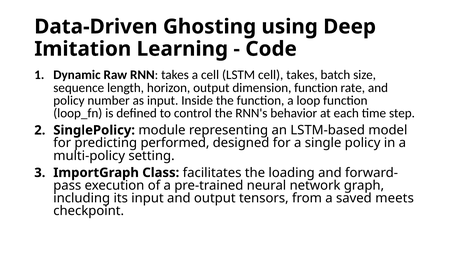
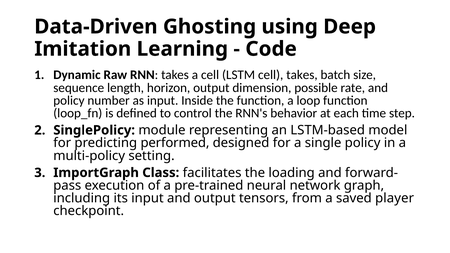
dimension function: function -> possible
meets: meets -> player
